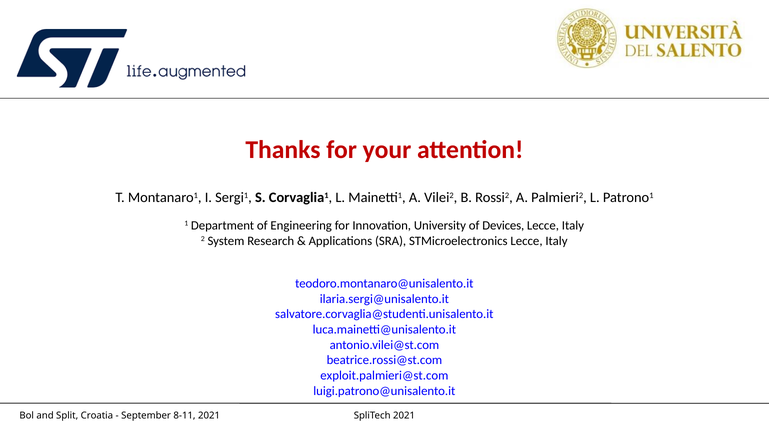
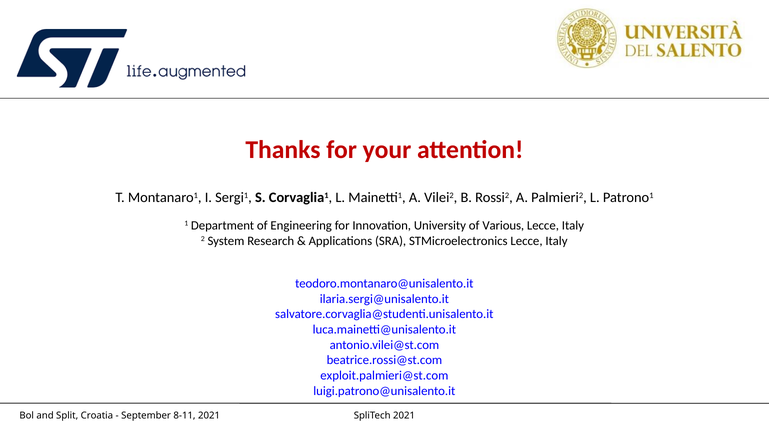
Devices: Devices -> Various
